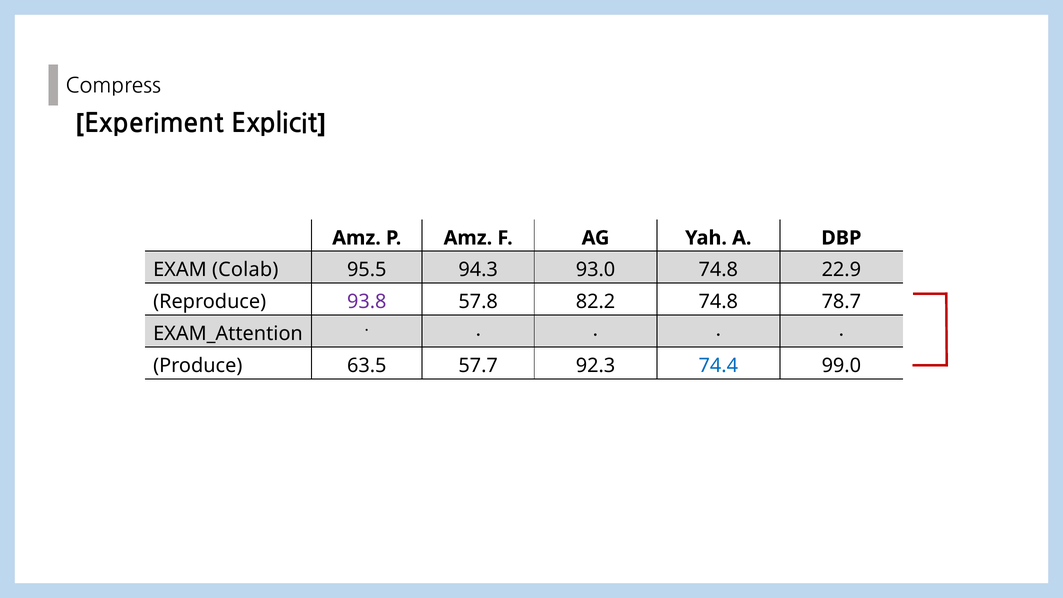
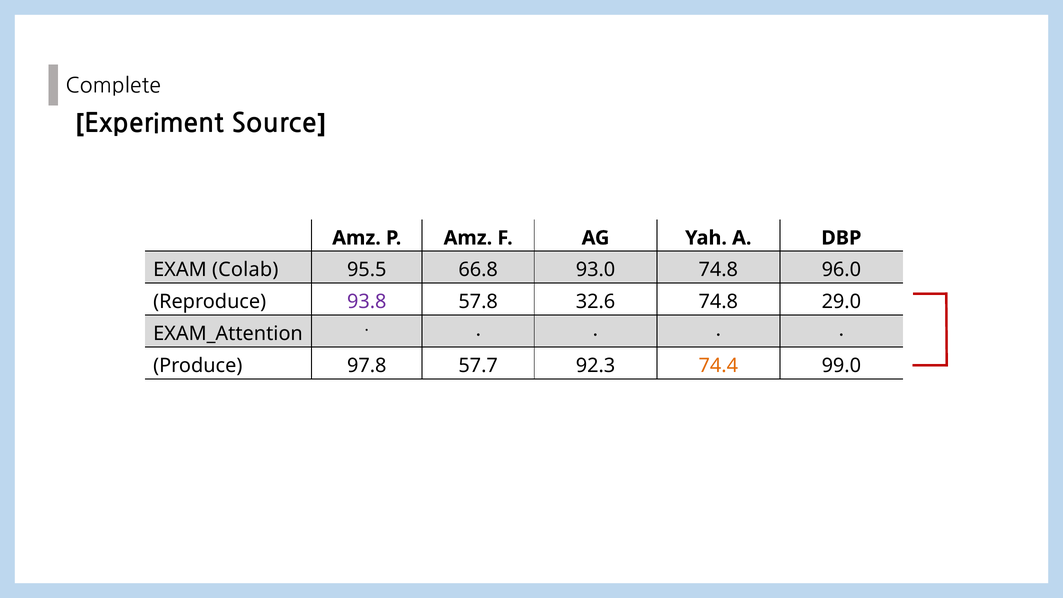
Compress: Compress -> Complete
Explicit: Explicit -> Source
94.3: 94.3 -> 66.8
22.9: 22.9 -> 96.0
82.2: 82.2 -> 32.6
78.7: 78.7 -> 29.0
63.5: 63.5 -> 97.8
74.4 colour: blue -> orange
